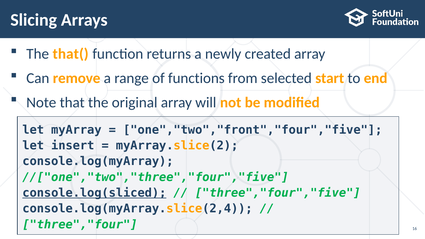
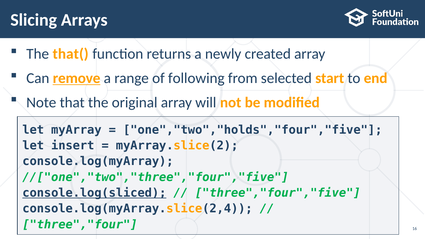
remove underline: none -> present
functions: functions -> following
one","two","front","four","five: one","two","front","four","five -> one","two","holds","four","five
